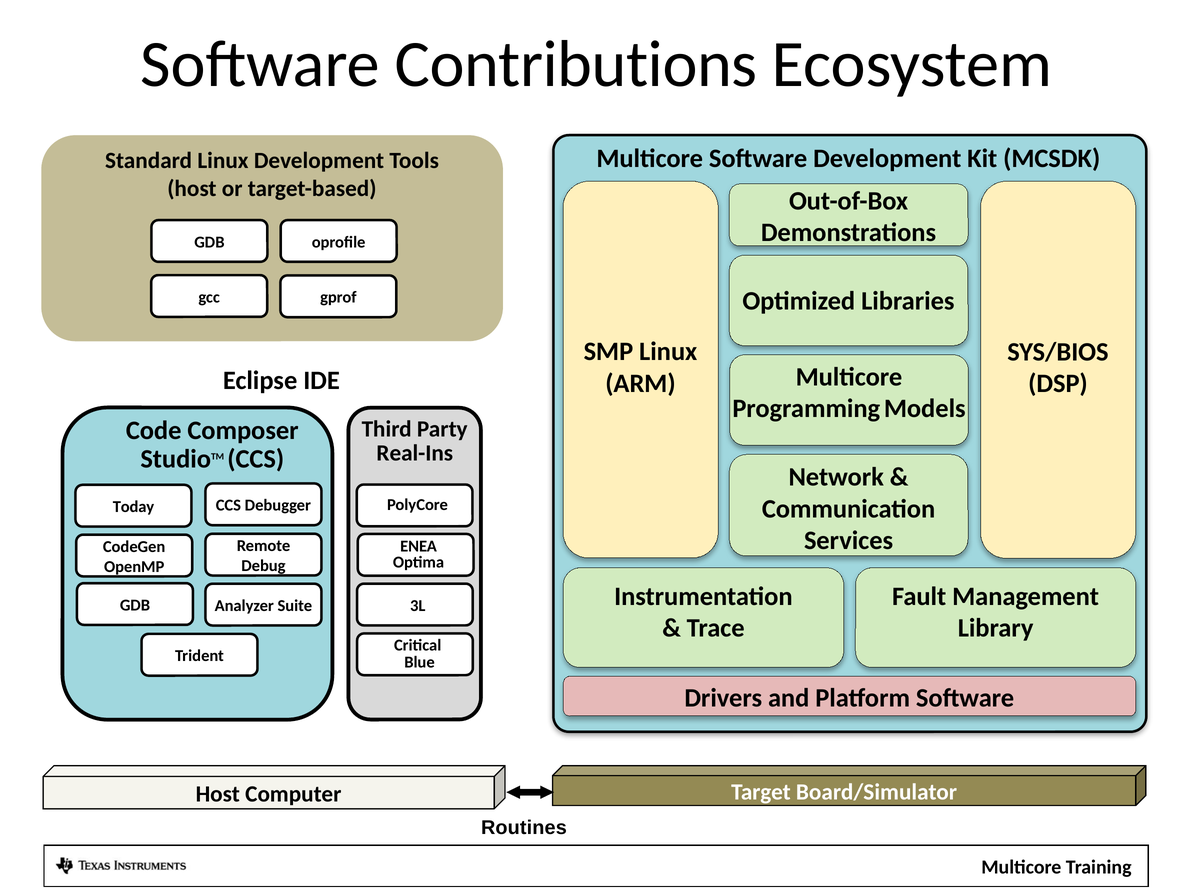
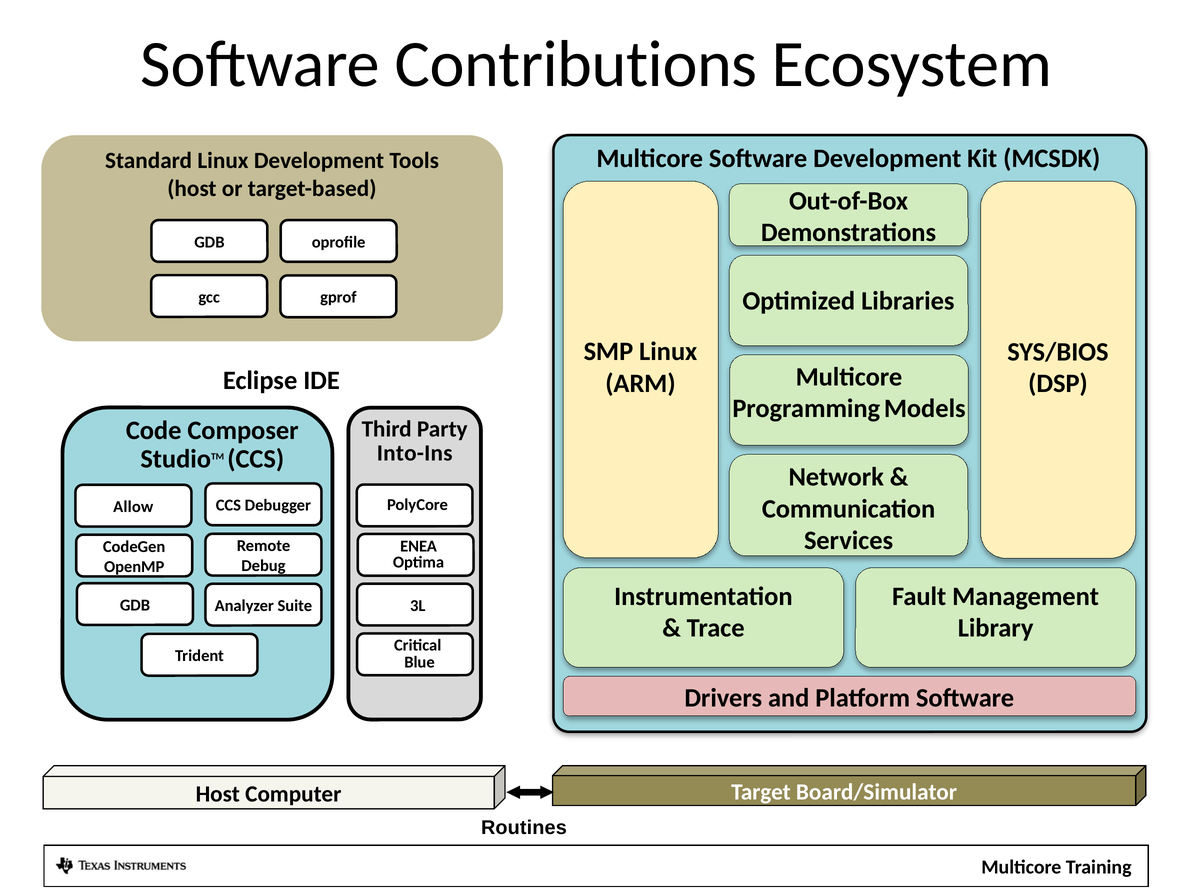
Real-Ins: Real-Ins -> Into-Ins
Today: Today -> Allow
